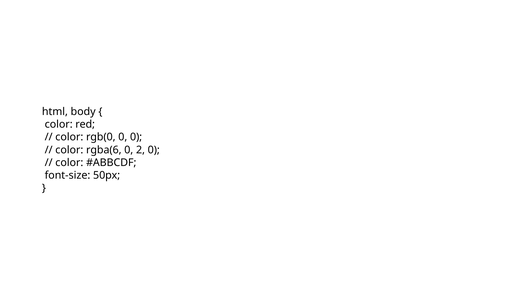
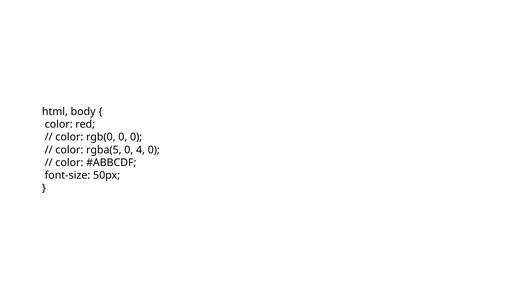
rgba(6: rgba(6 -> rgba(5
2: 2 -> 4
